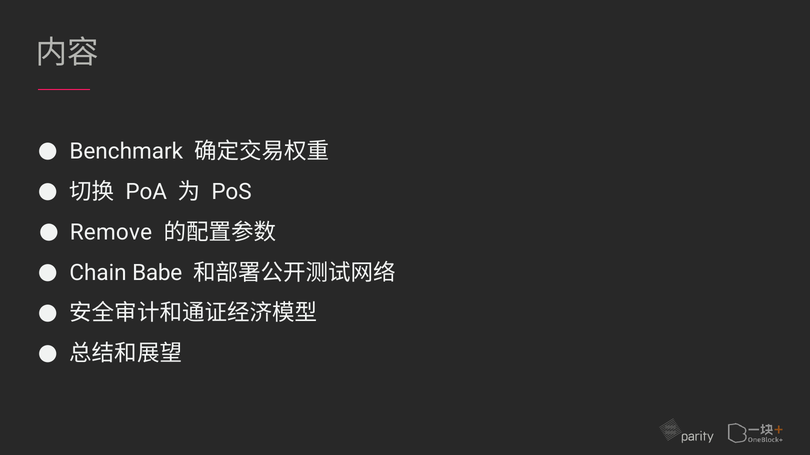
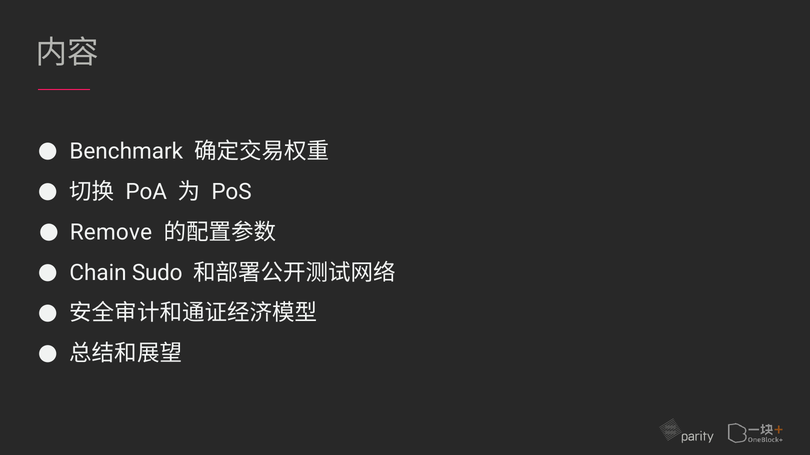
Babe: Babe -> Sudo
